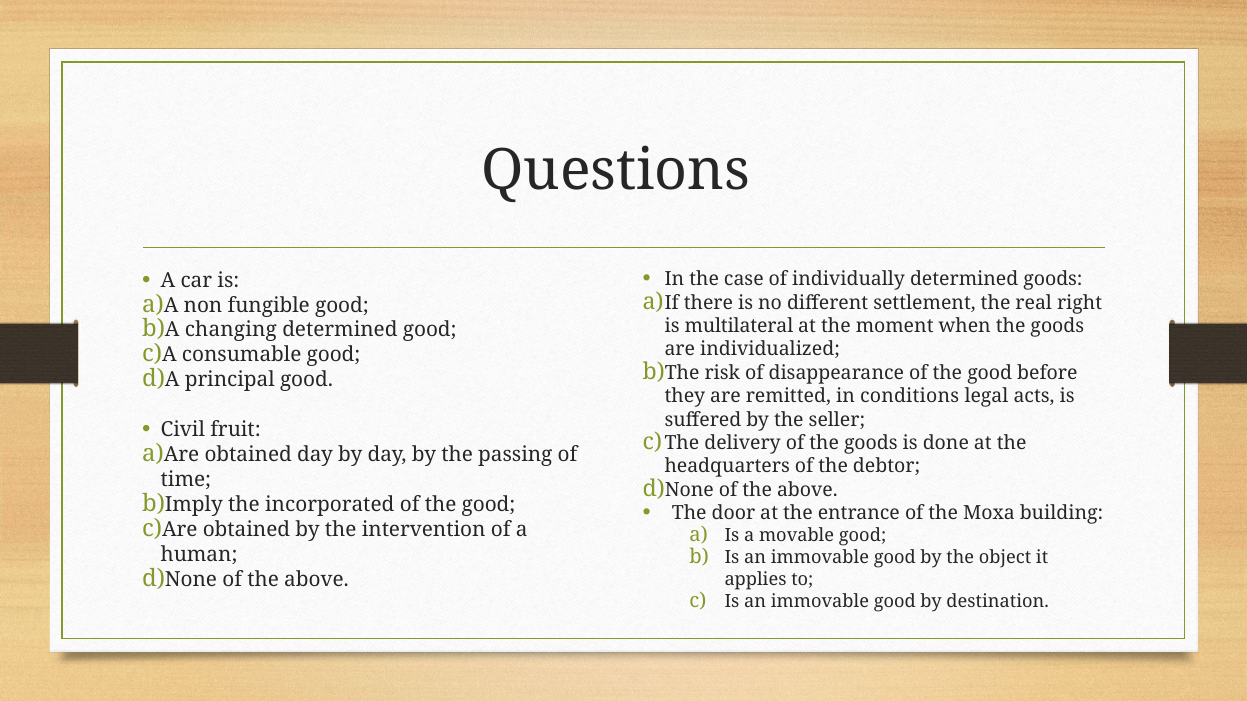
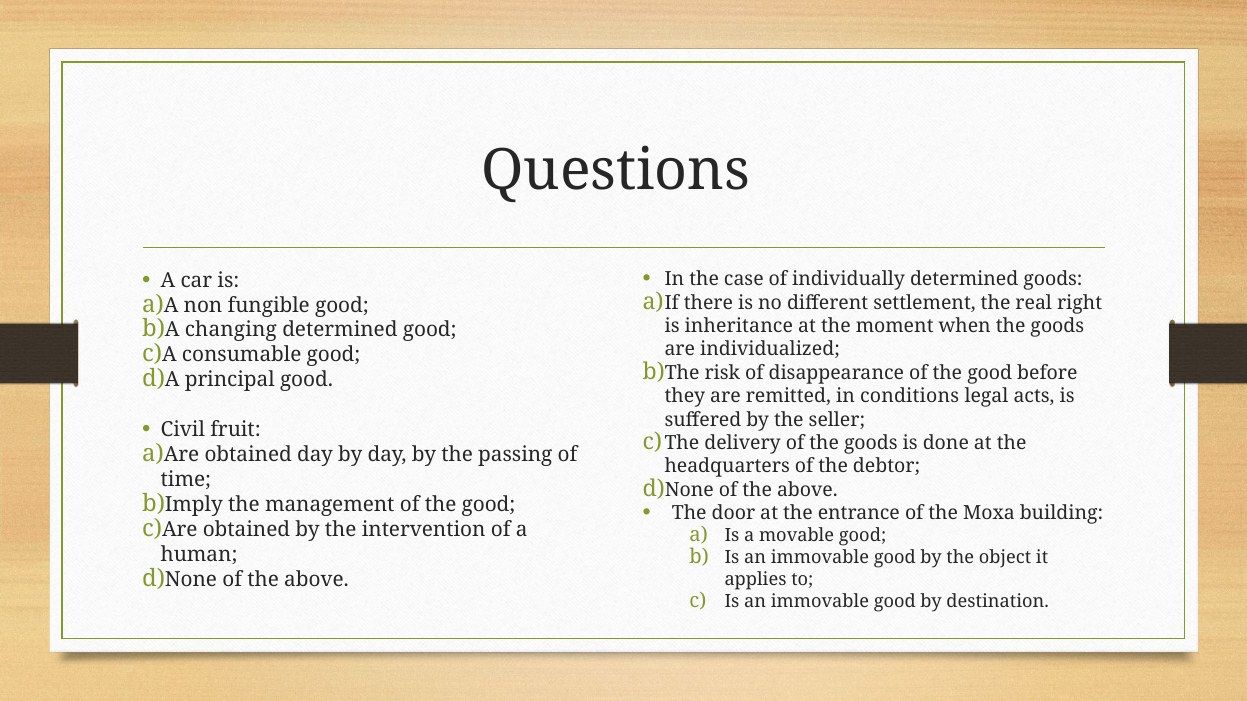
multilateral: multilateral -> inheritance
incorporated: incorporated -> management
